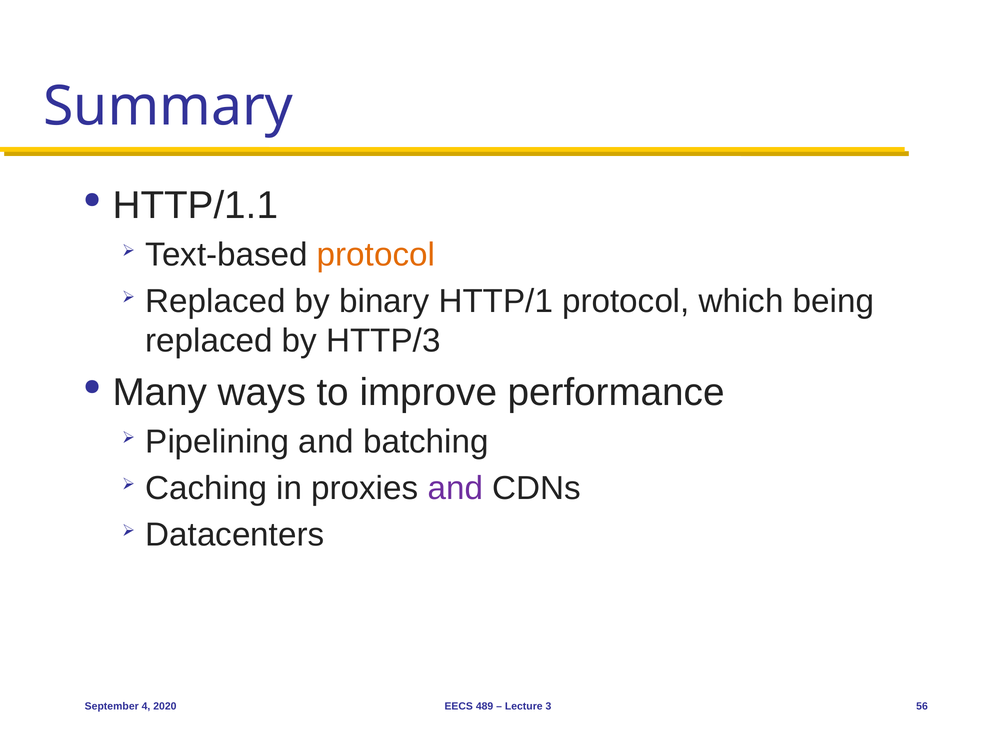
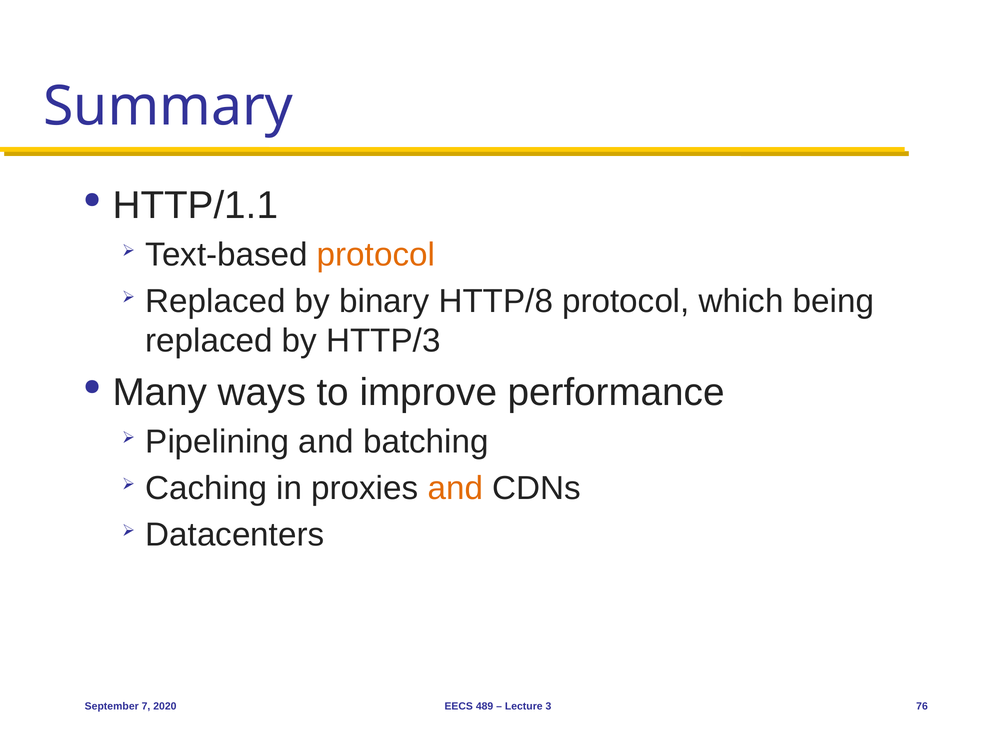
HTTP/1: HTTP/1 -> HTTP/8
and at (455, 488) colour: purple -> orange
4: 4 -> 7
56: 56 -> 76
